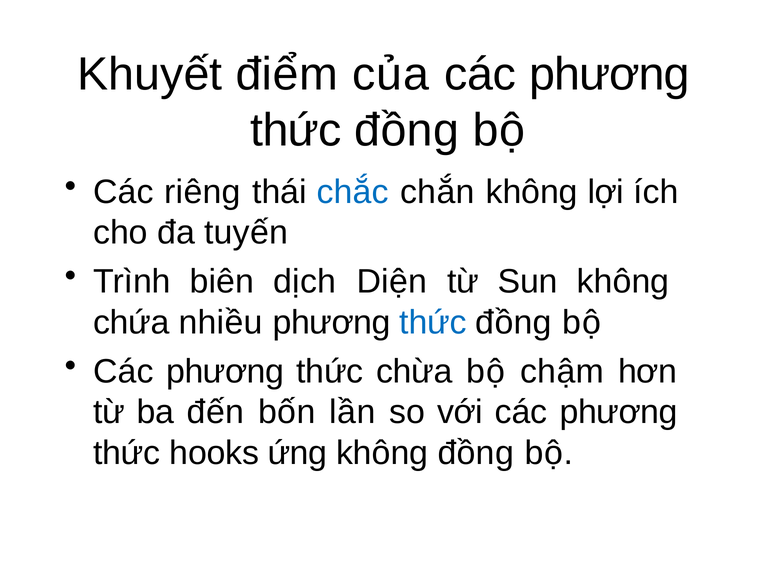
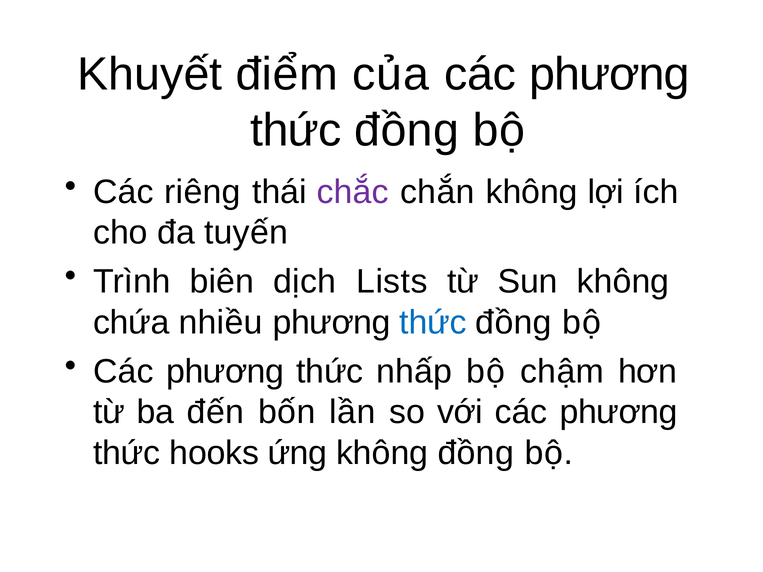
chắc colour: blue -> purple
Diện: Diện -> Lists
chừa: chừa -> nhấp
